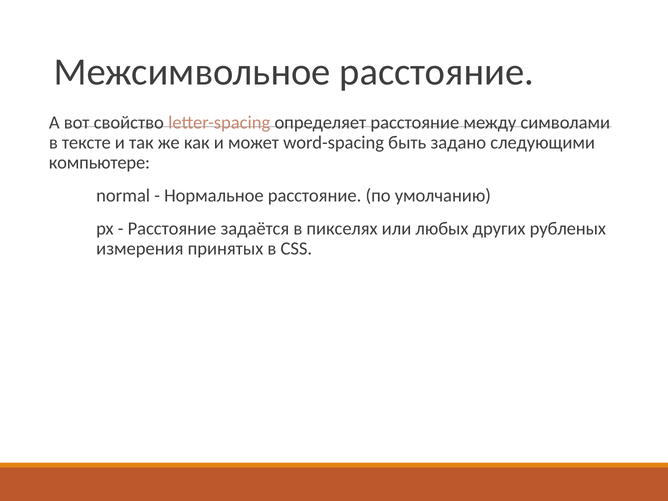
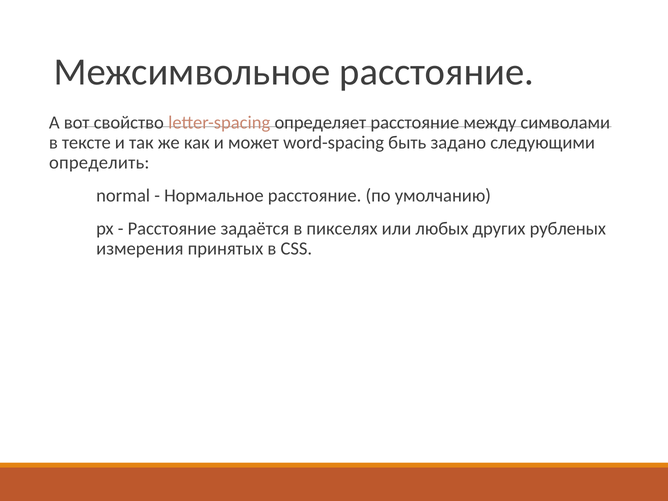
компьютере: компьютере -> определить
